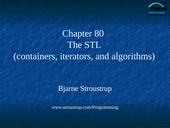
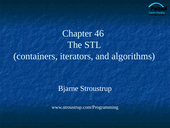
80: 80 -> 46
